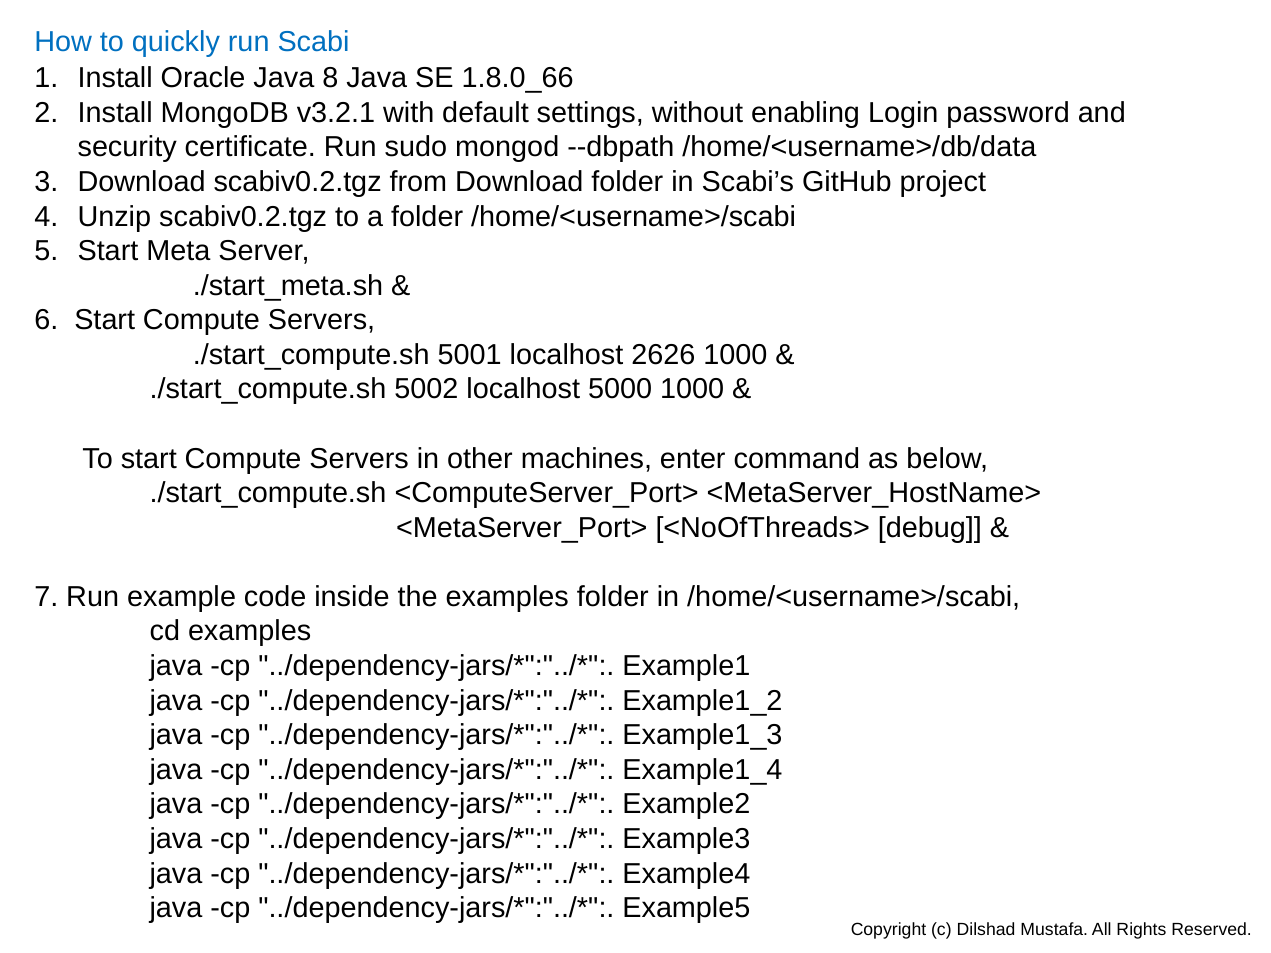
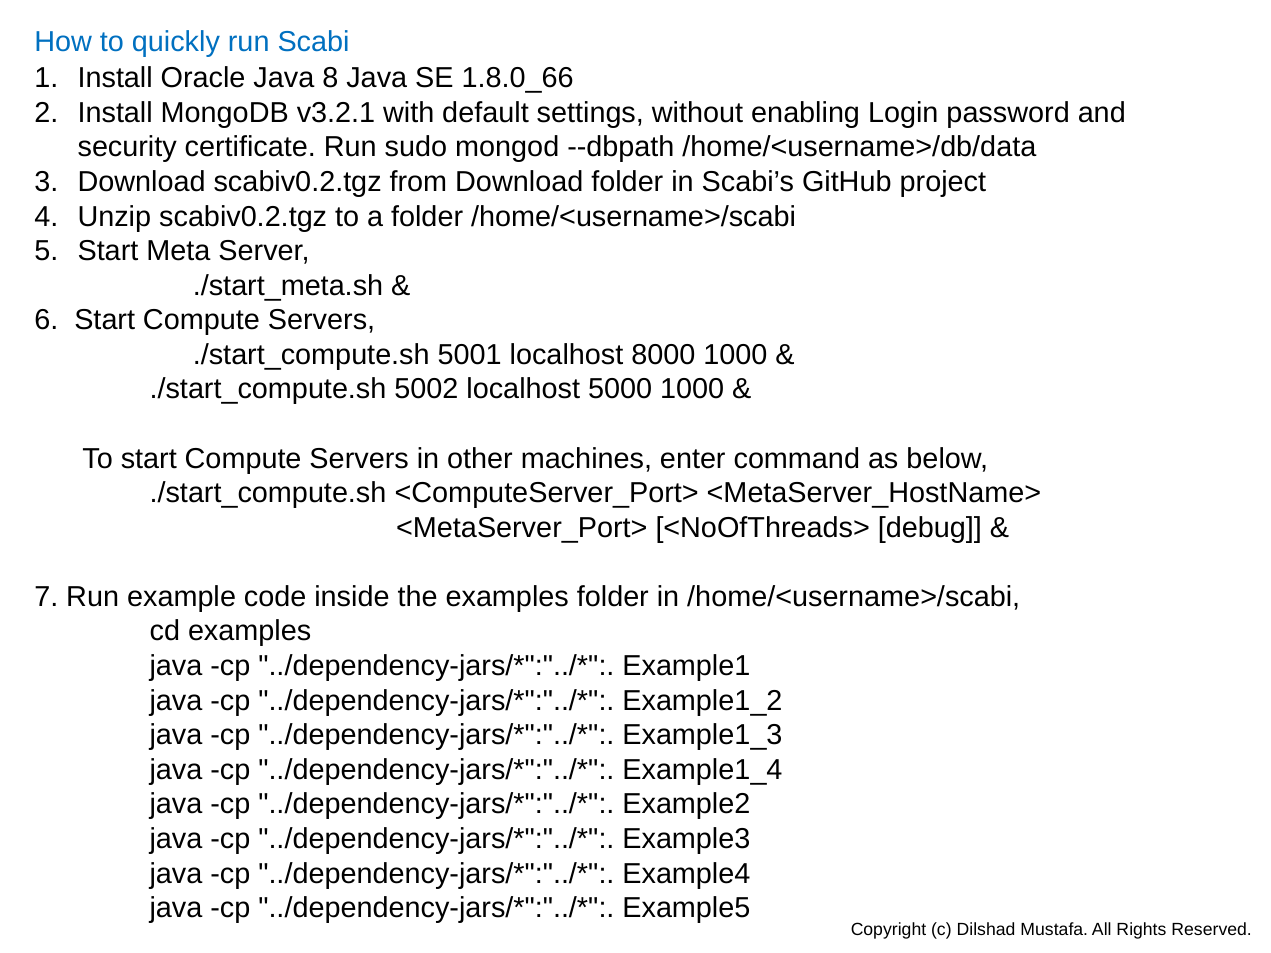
2626: 2626 -> 8000
